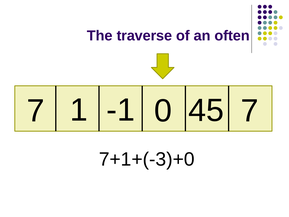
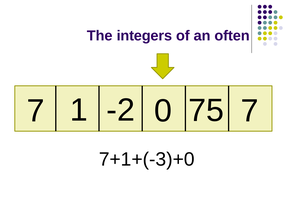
traverse: traverse -> integers
-1: -1 -> -2
45: 45 -> 75
